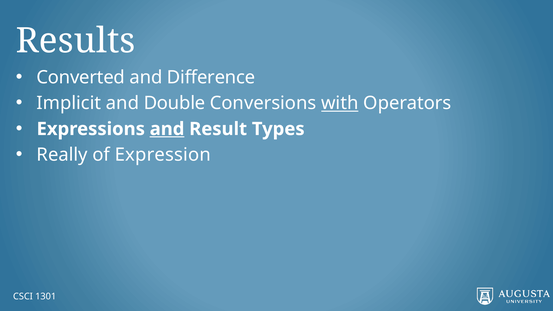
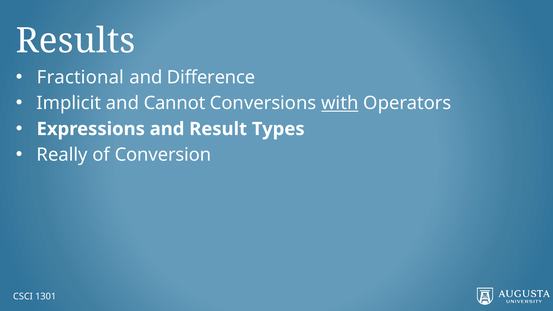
Converted: Converted -> Fractional
Double: Double -> Cannot
and at (167, 129) underline: present -> none
Expression: Expression -> Conversion
